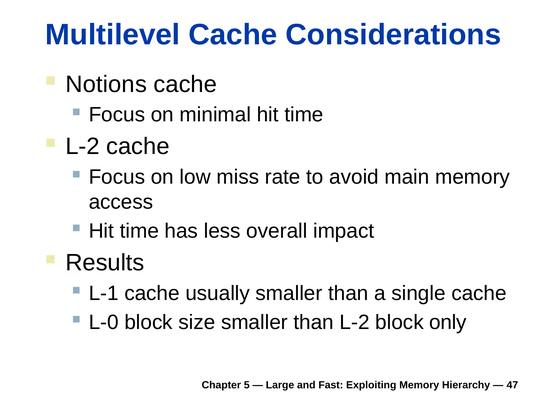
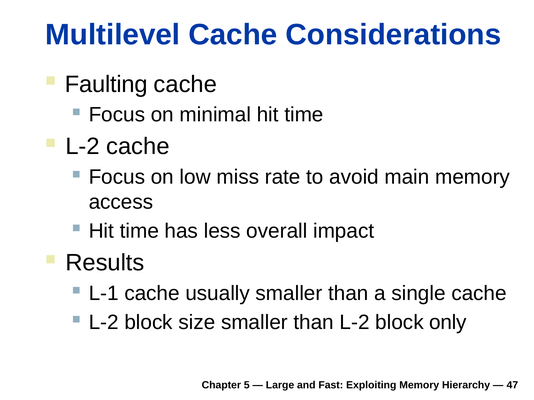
Notions: Notions -> Faulting
L-0 at (104, 323): L-0 -> L-2
